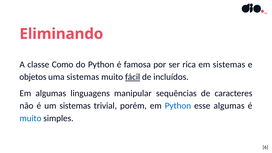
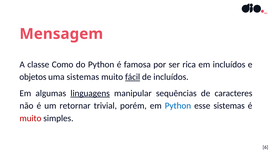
Eliminando: Eliminando -> Mensagem
em sistemas: sistemas -> incluídos
linguagens underline: none -> present
um sistemas: sistemas -> retornar
esse algumas: algumas -> sistemas
muito at (30, 118) colour: blue -> red
